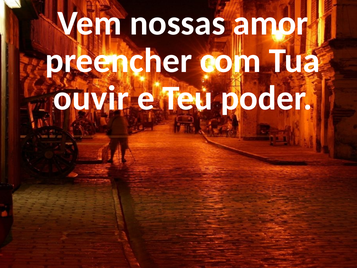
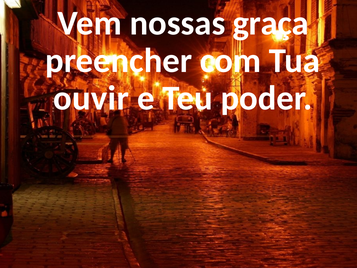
amor: amor -> graça
